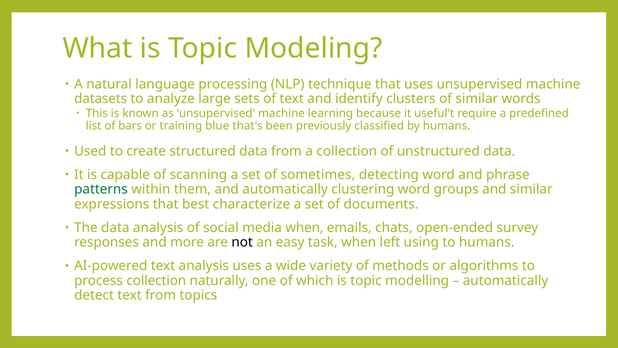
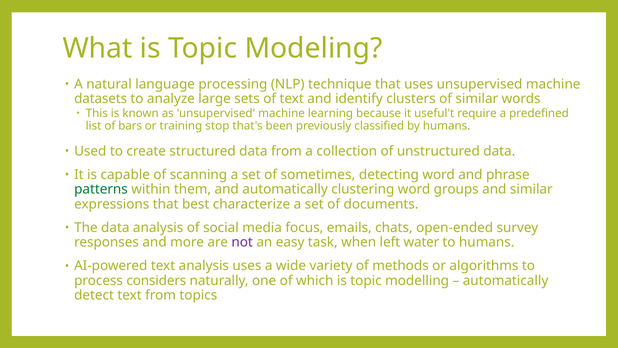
blue: blue -> stop
media when: when -> focus
not colour: black -> purple
using: using -> water
process collection: collection -> considers
